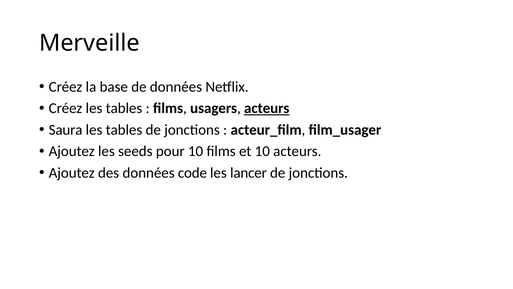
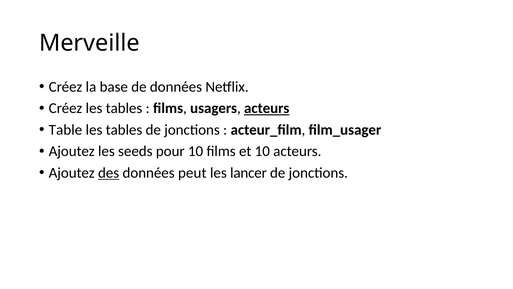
Saura: Saura -> Table
des underline: none -> present
code: code -> peut
